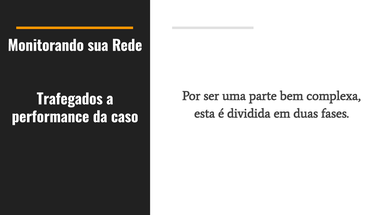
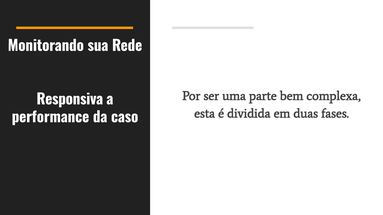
Trafegados: Trafegados -> Responsiva
